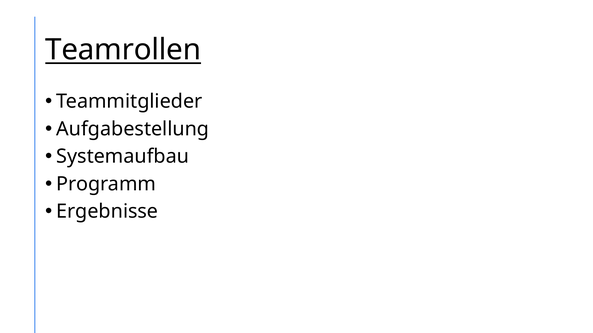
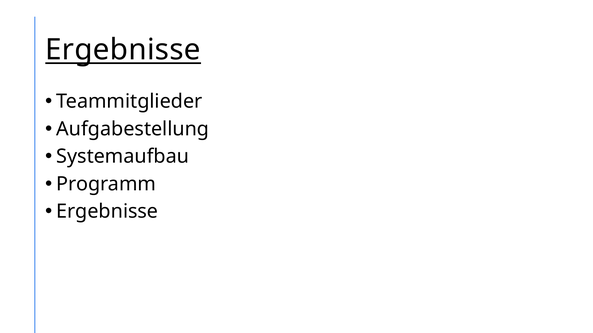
Teamrollen at (123, 50): Teamrollen -> Ergebnisse
